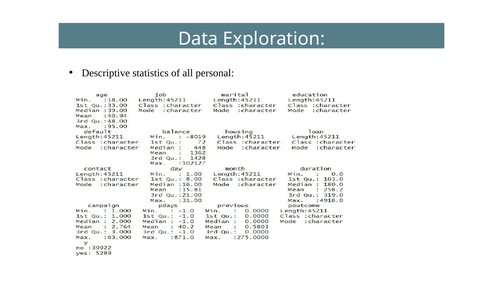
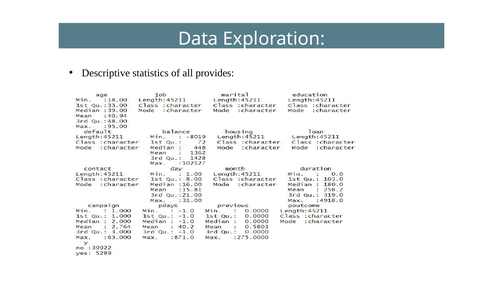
personal: personal -> provides
